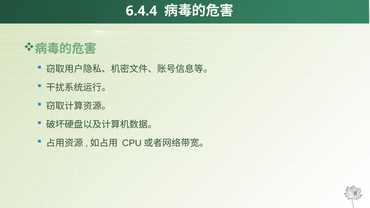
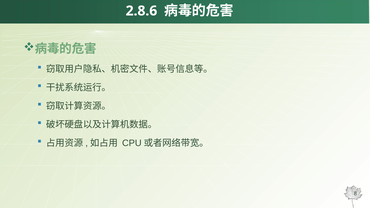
6.4.4: 6.4.4 -> 2.8.6
